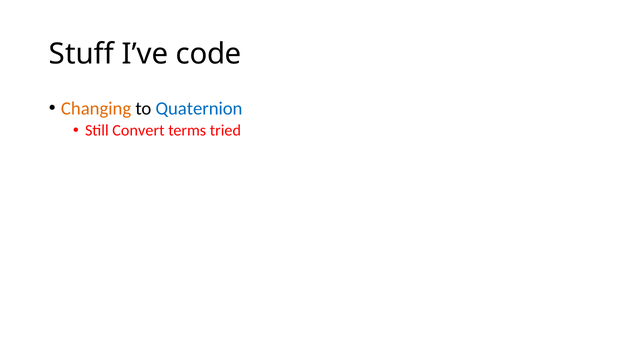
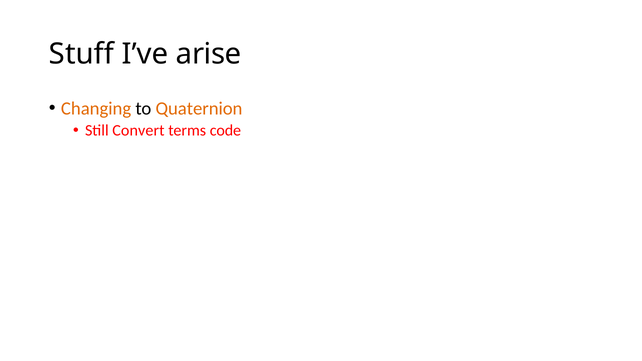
code: code -> arise
Quaternion colour: blue -> orange
tried: tried -> code
